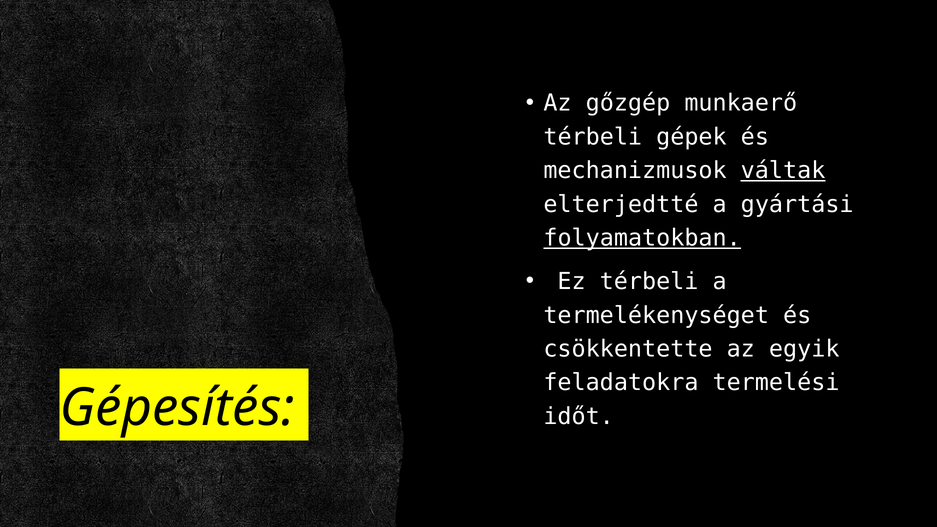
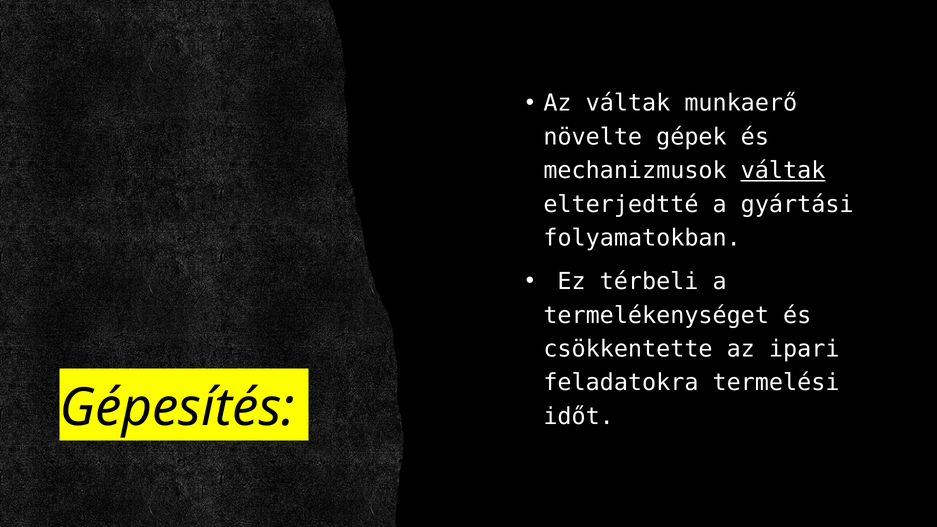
Az gőzgép: gőzgép -> váltak
térbeli at (593, 137): térbeli -> növelte
folyamatokban underline: present -> none
egyik: egyik -> ipari
